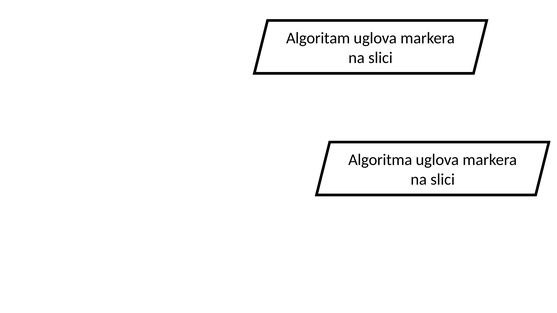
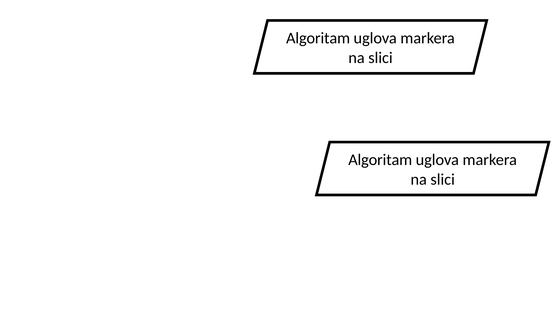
Algoritma at (380, 160): Algoritma -> Algoritam
